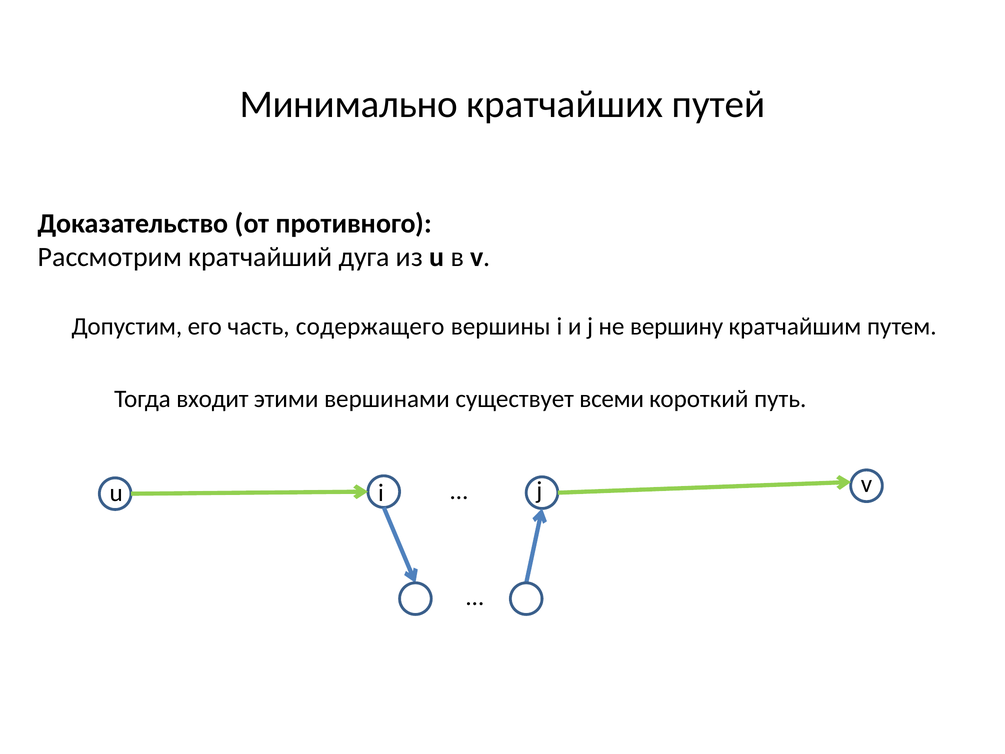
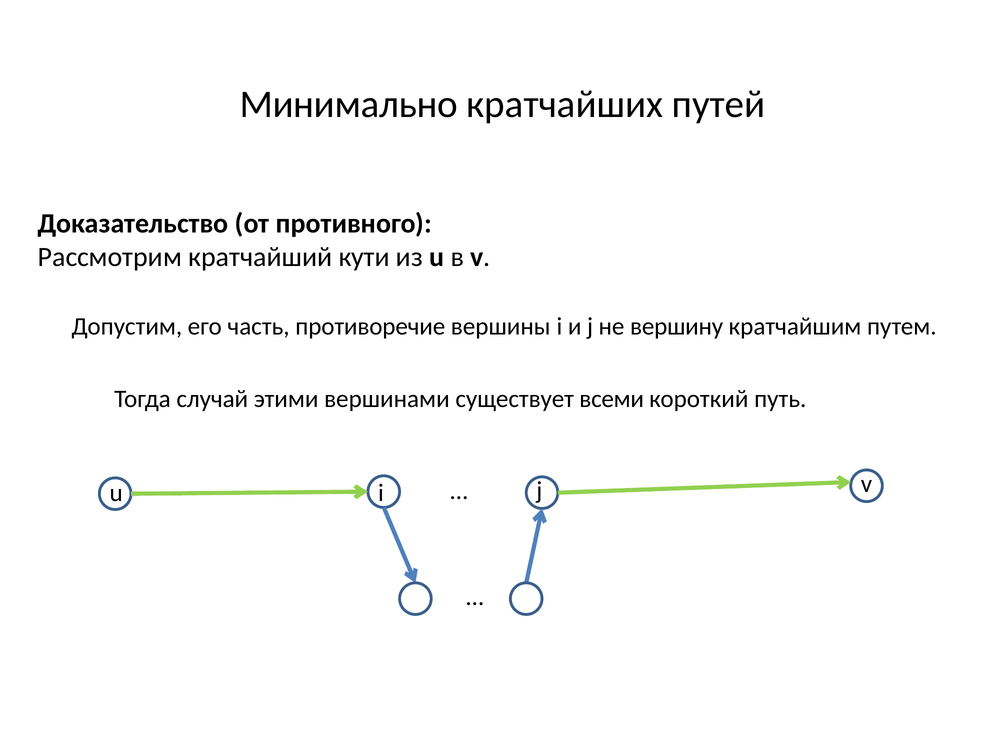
дуга: дуга -> кути
содержащего: содержащего -> противоречие
входит: входит -> случай
